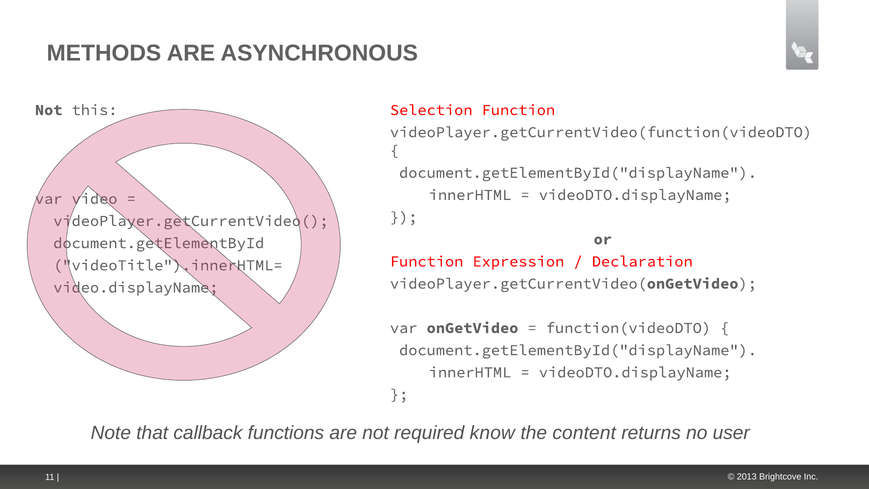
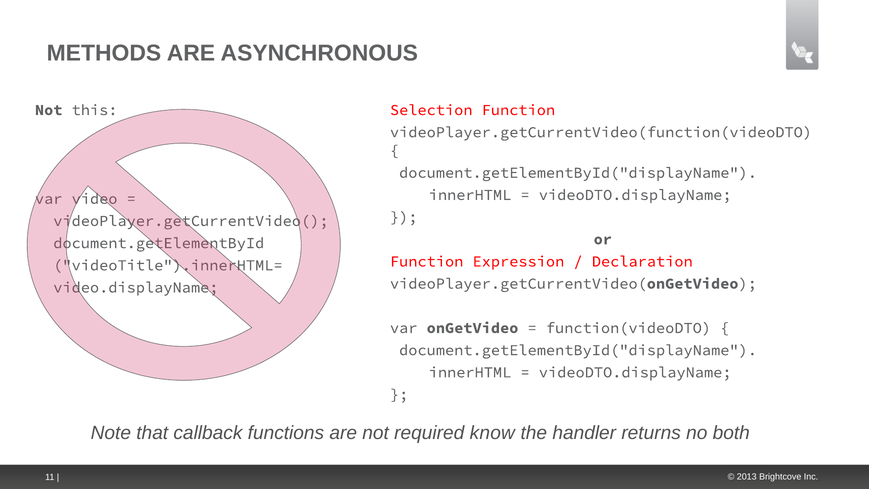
content: content -> handler
user: user -> both
